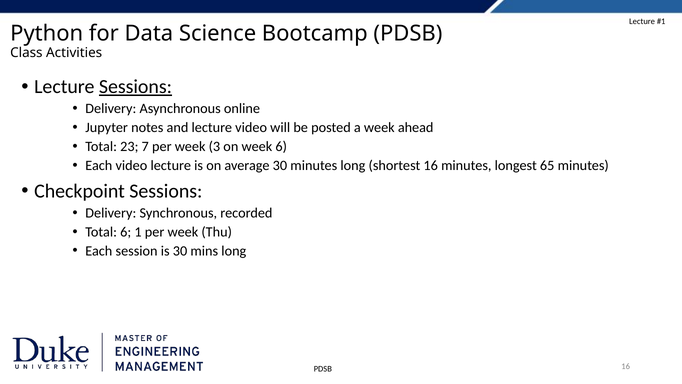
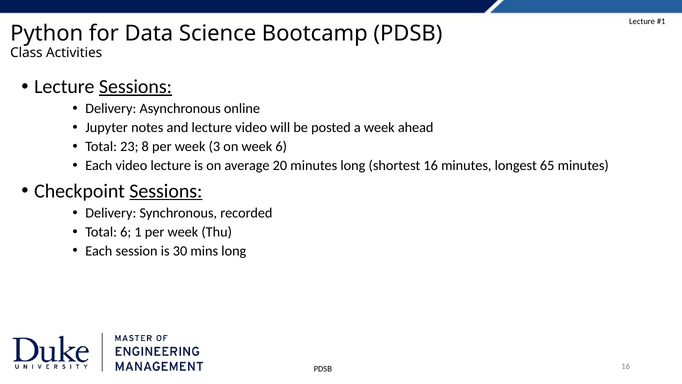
7: 7 -> 8
average 30: 30 -> 20
Sessions at (166, 191) underline: none -> present
